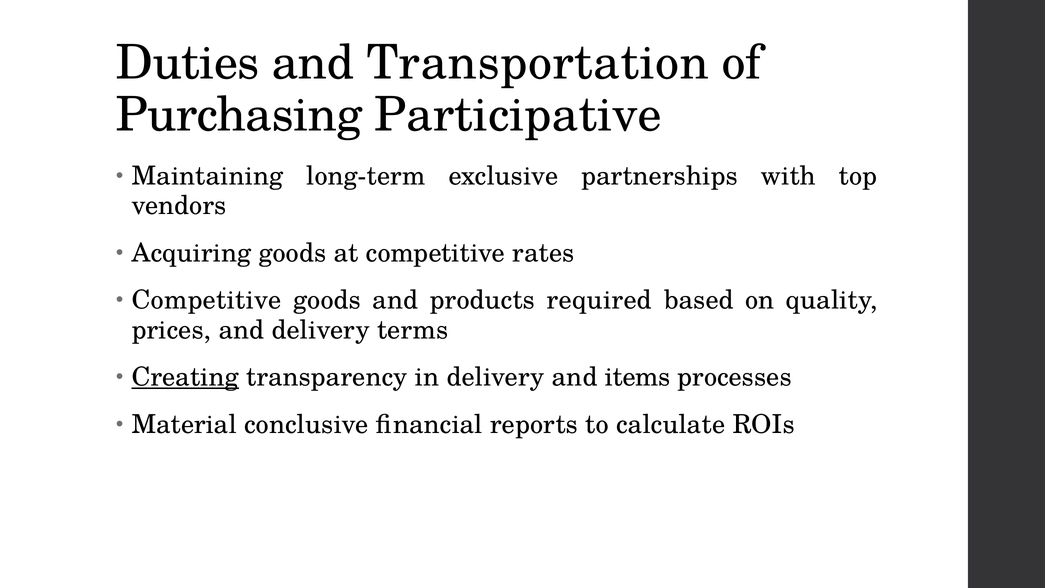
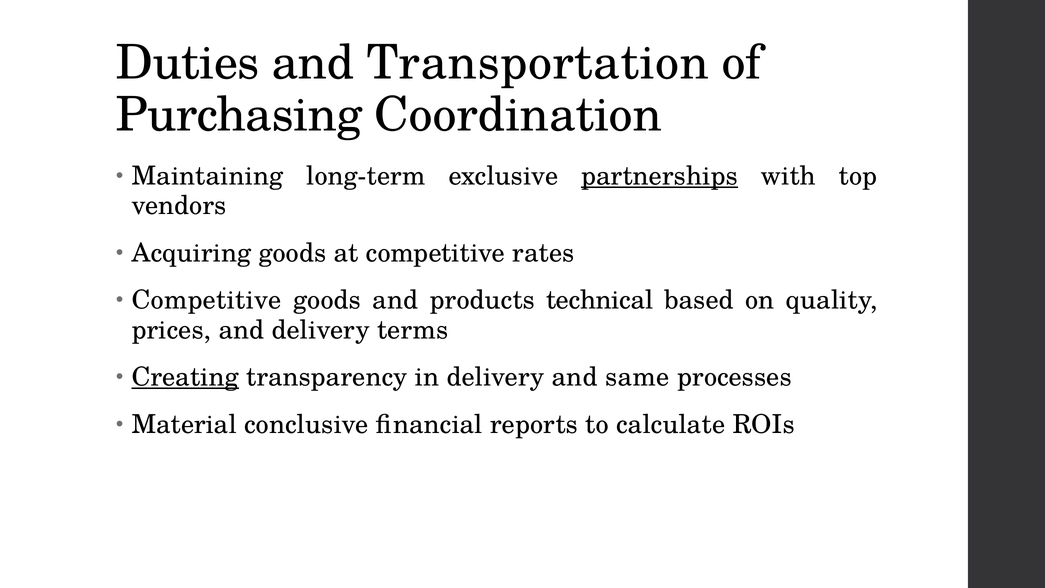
Participative: Participative -> Coordination
partnerships underline: none -> present
required: required -> technical
items: items -> same
